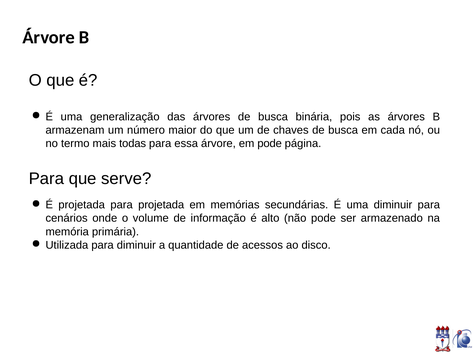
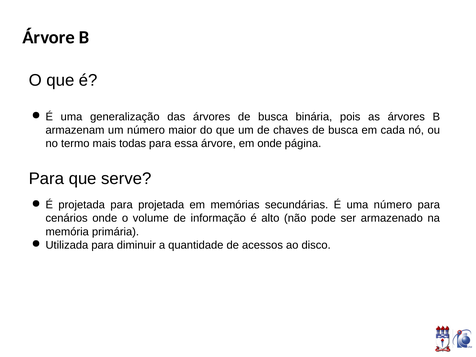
em pode: pode -> onde
uma diminuir: diminuir -> número
